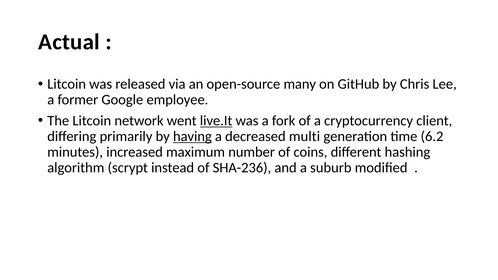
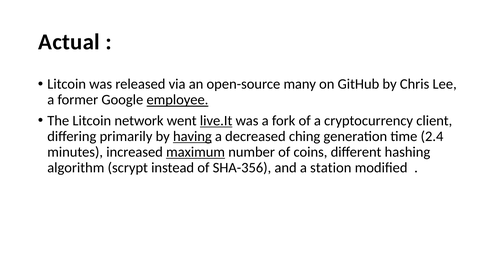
employee underline: none -> present
multi: multi -> ching
6.2: 6.2 -> 2.4
maximum underline: none -> present
SHA-236: SHA-236 -> SHA-356
suburb: suburb -> station
